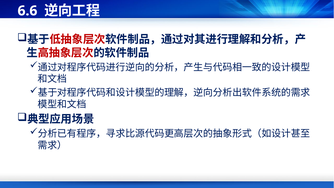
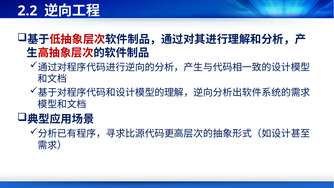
6.6: 6.6 -> 2.2
